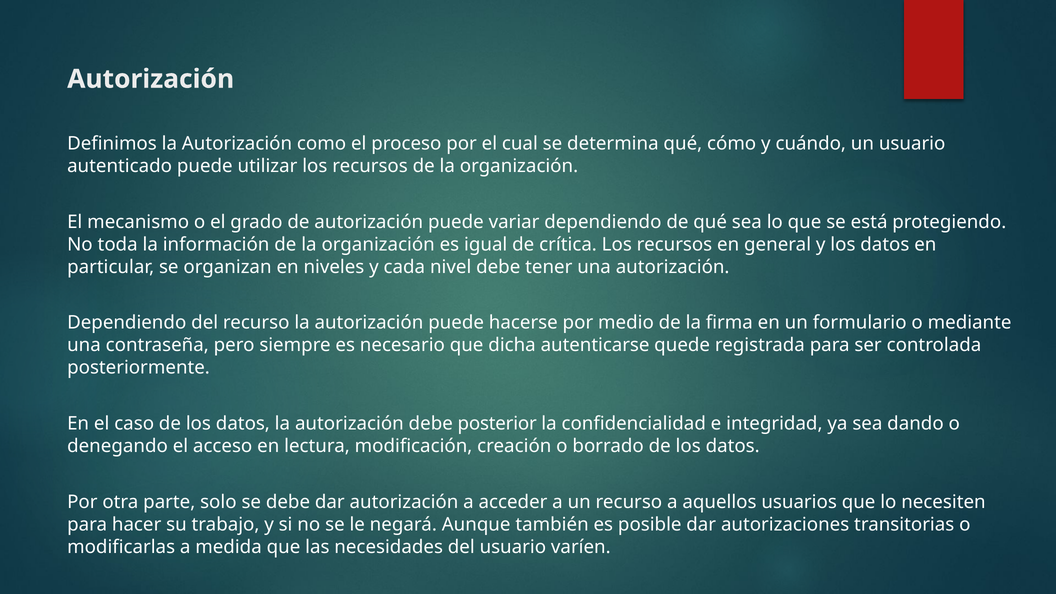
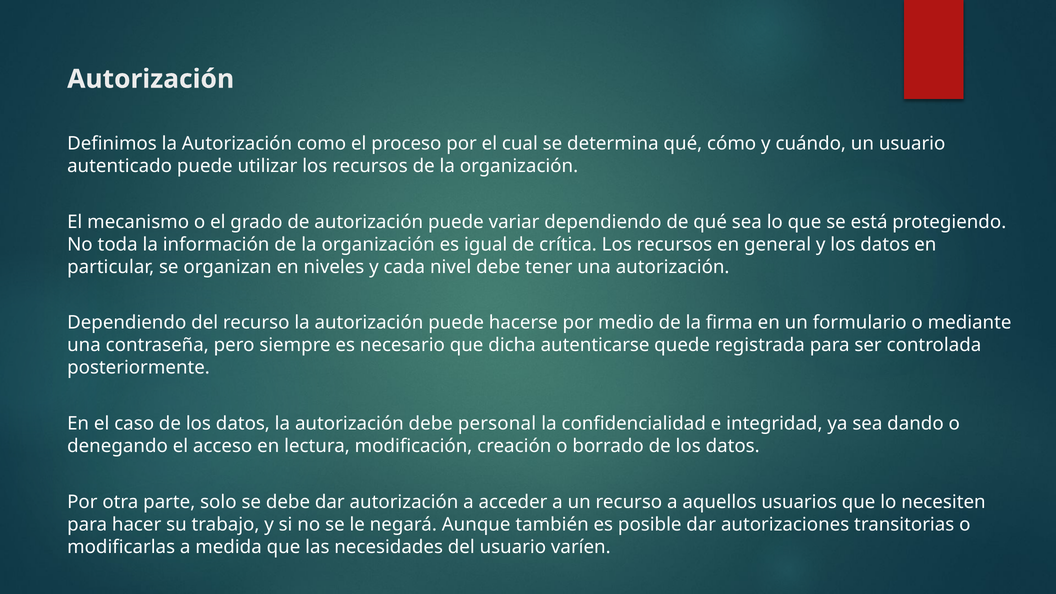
posterior: posterior -> personal
